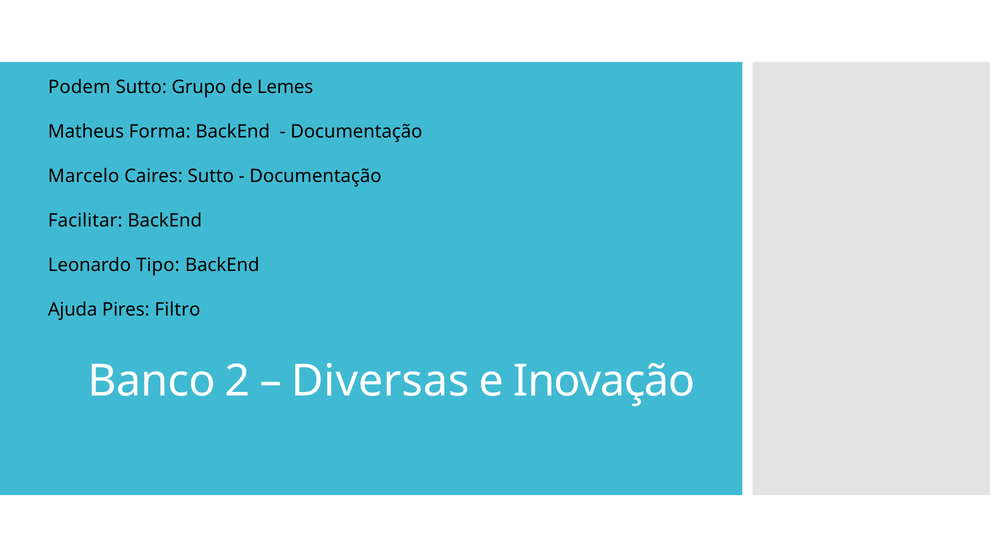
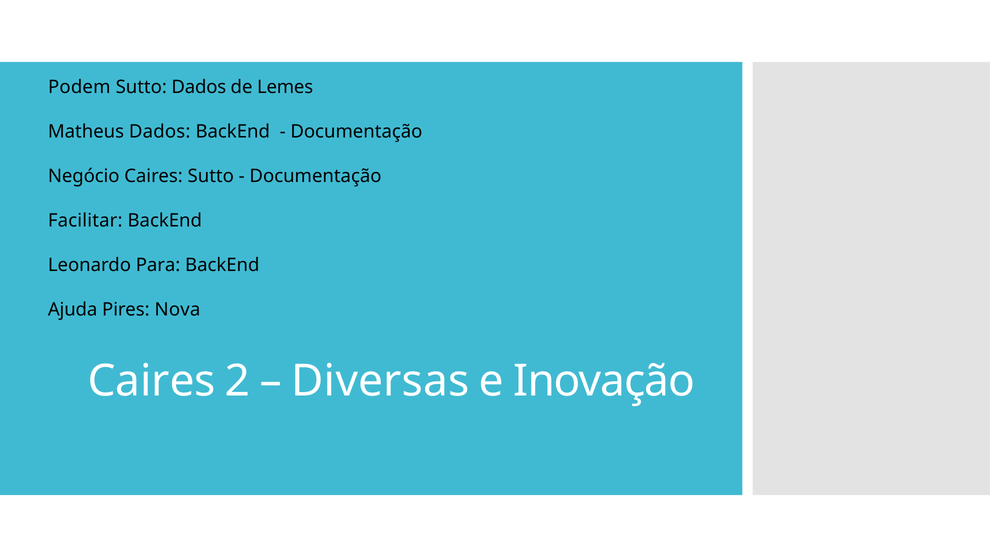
Sutto Grupo: Grupo -> Dados
Matheus Forma: Forma -> Dados
Marcelo: Marcelo -> Negócio
Tipo: Tipo -> Para
Filtro: Filtro -> Nova
Banco at (152, 381): Banco -> Caires
